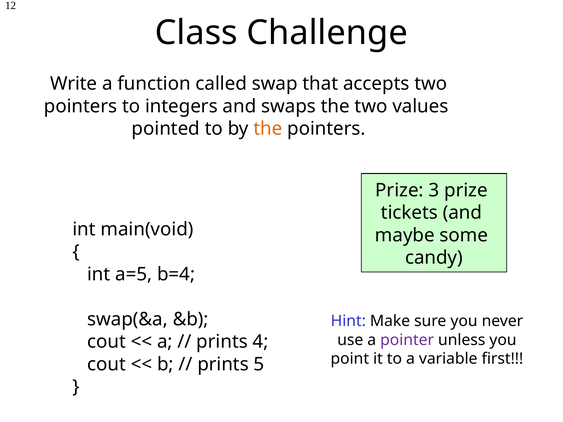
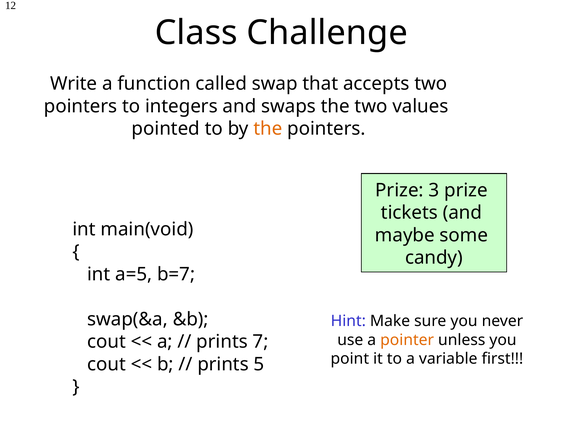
b=4: b=4 -> b=7
pointer colour: purple -> orange
4: 4 -> 7
